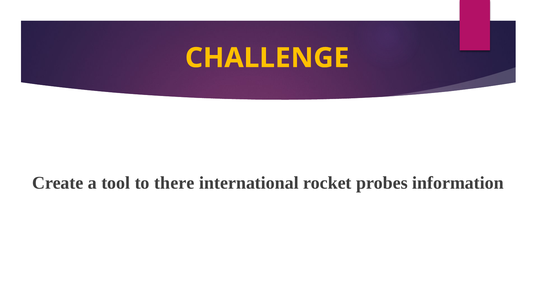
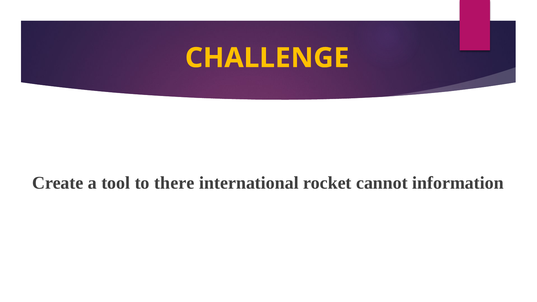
probes: probes -> cannot
